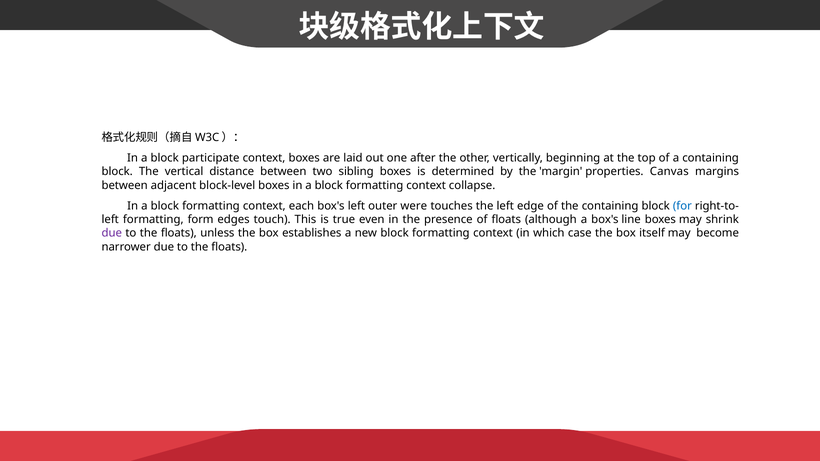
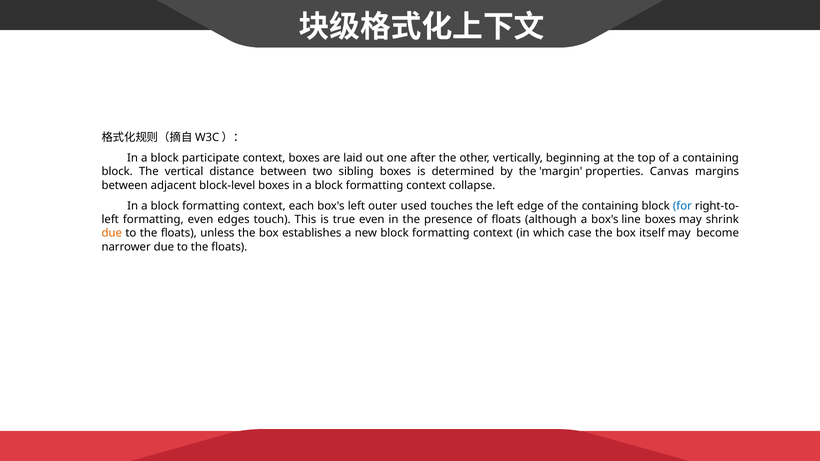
were: were -> used
formatting form: form -> even
due at (112, 233) colour: purple -> orange
